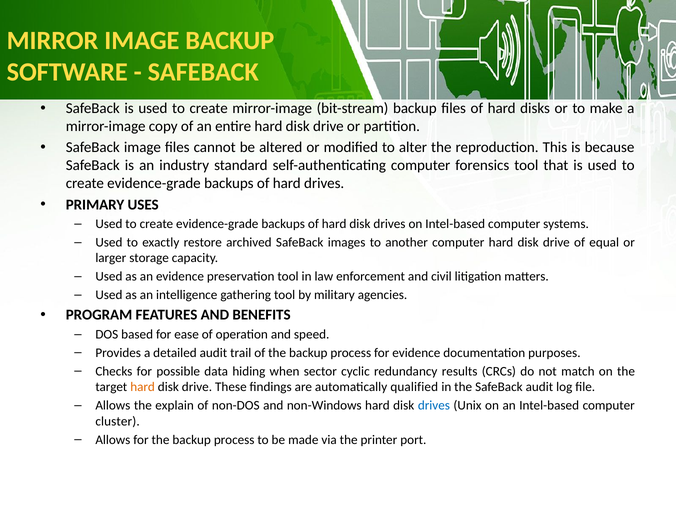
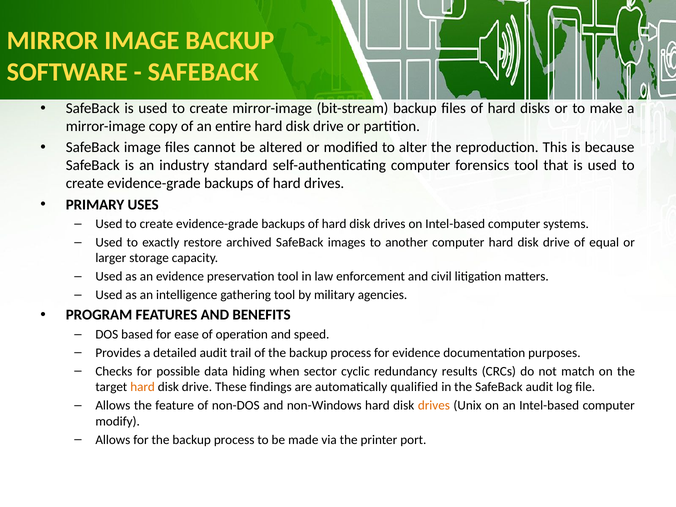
explain: explain -> feature
drives at (434, 405) colour: blue -> orange
cluster: cluster -> modify
